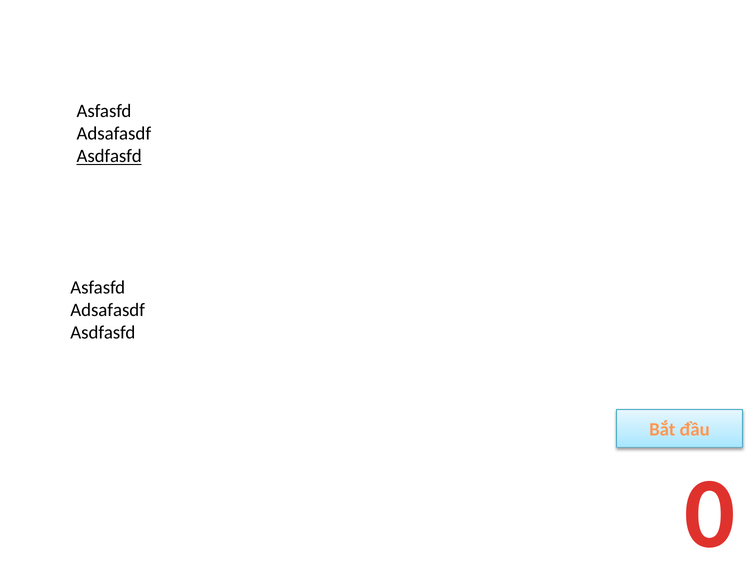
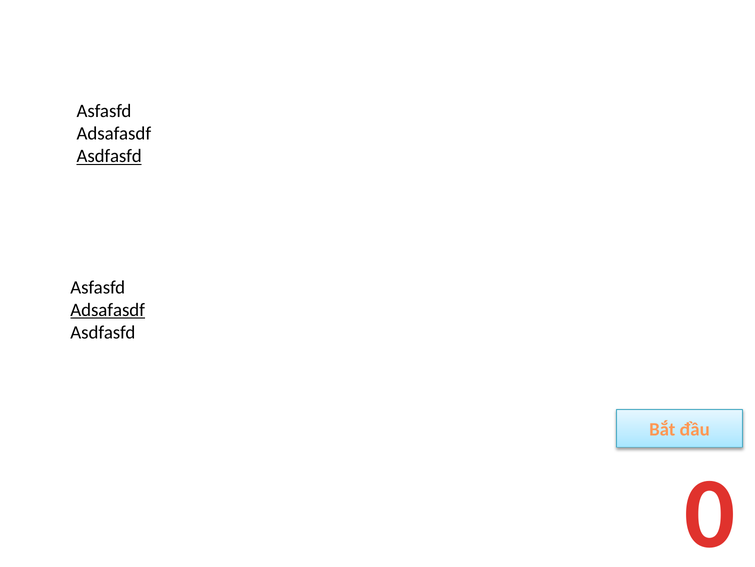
Adsafasdf at (108, 310) underline: none -> present
